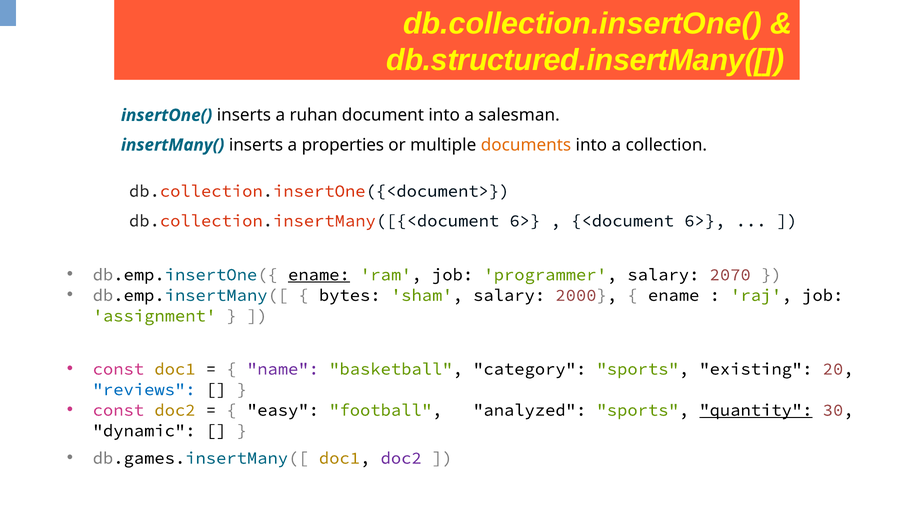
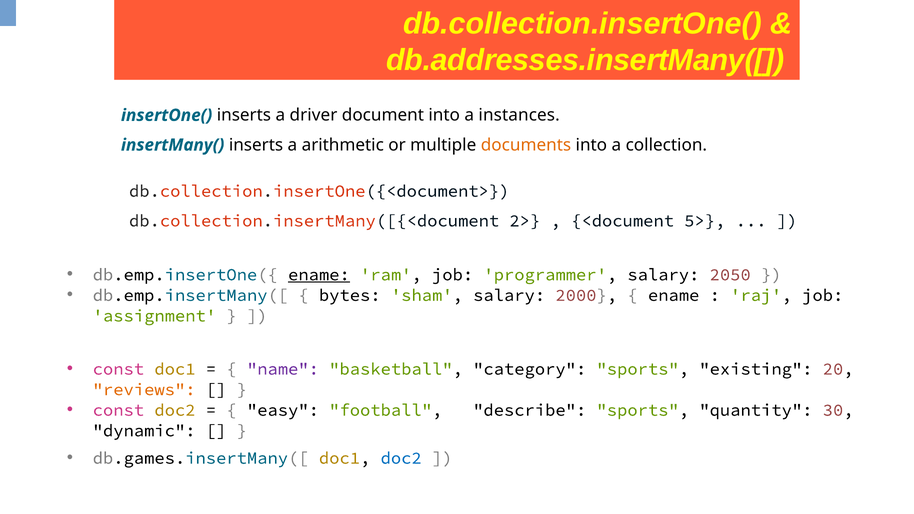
db.structured.insertMany([: db.structured.insertMany([ -> db.addresses.insertMany([
ruhan: ruhan -> driver
salesman: salesman -> instances
properties: properties -> arithmetic
db.collection.insertMany([{<document 6>: 6> -> 2>
<document 6>: 6> -> 5>
2070: 2070 -> 2050
reviews colour: blue -> orange
analyzed: analyzed -> describe
quantity underline: present -> none
doc2 at (401, 458) colour: purple -> blue
